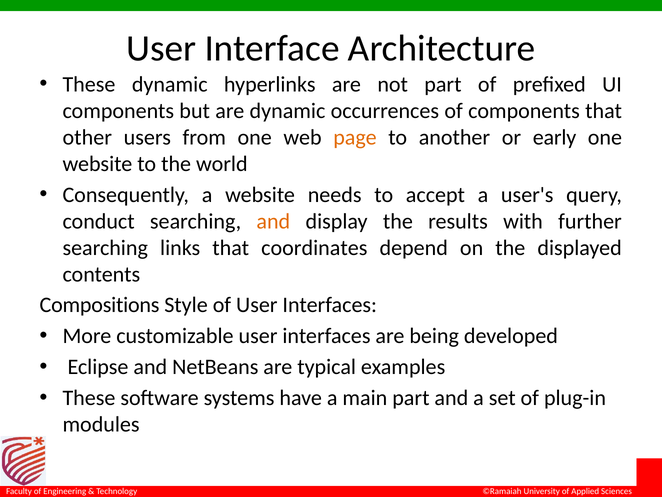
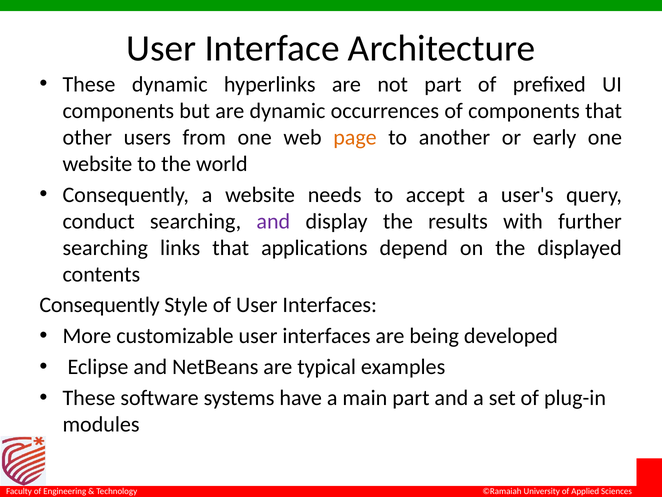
and at (273, 221) colour: orange -> purple
coordinates: coordinates -> applications
Compositions at (100, 305): Compositions -> Consequently
